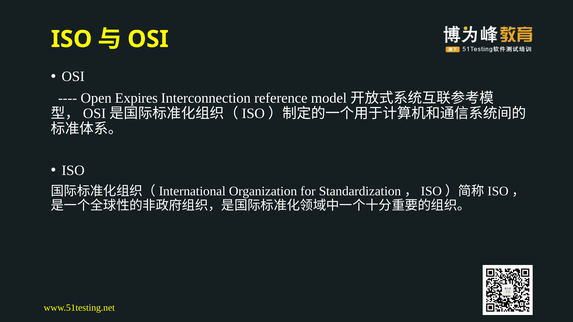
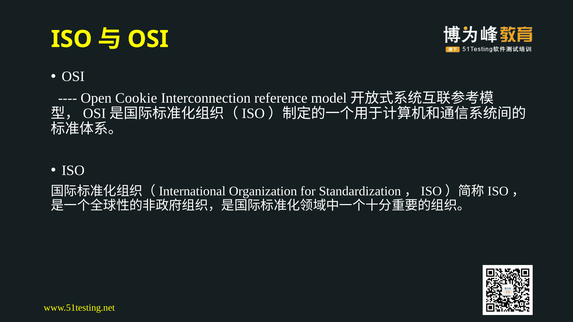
Expires: Expires -> Cookie
